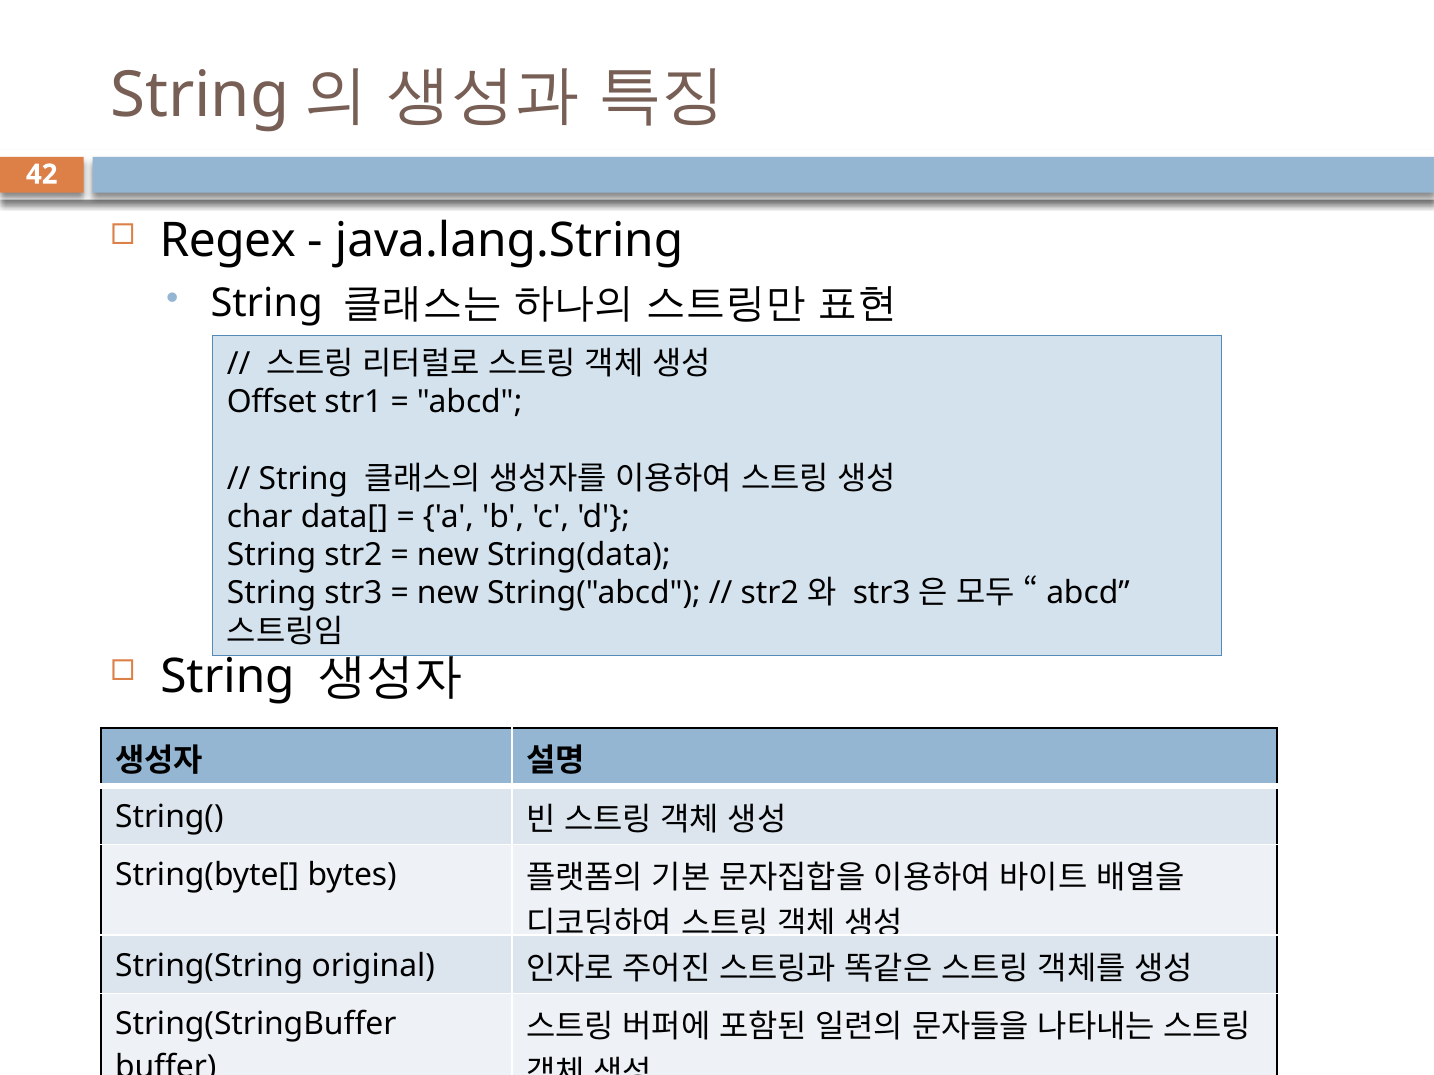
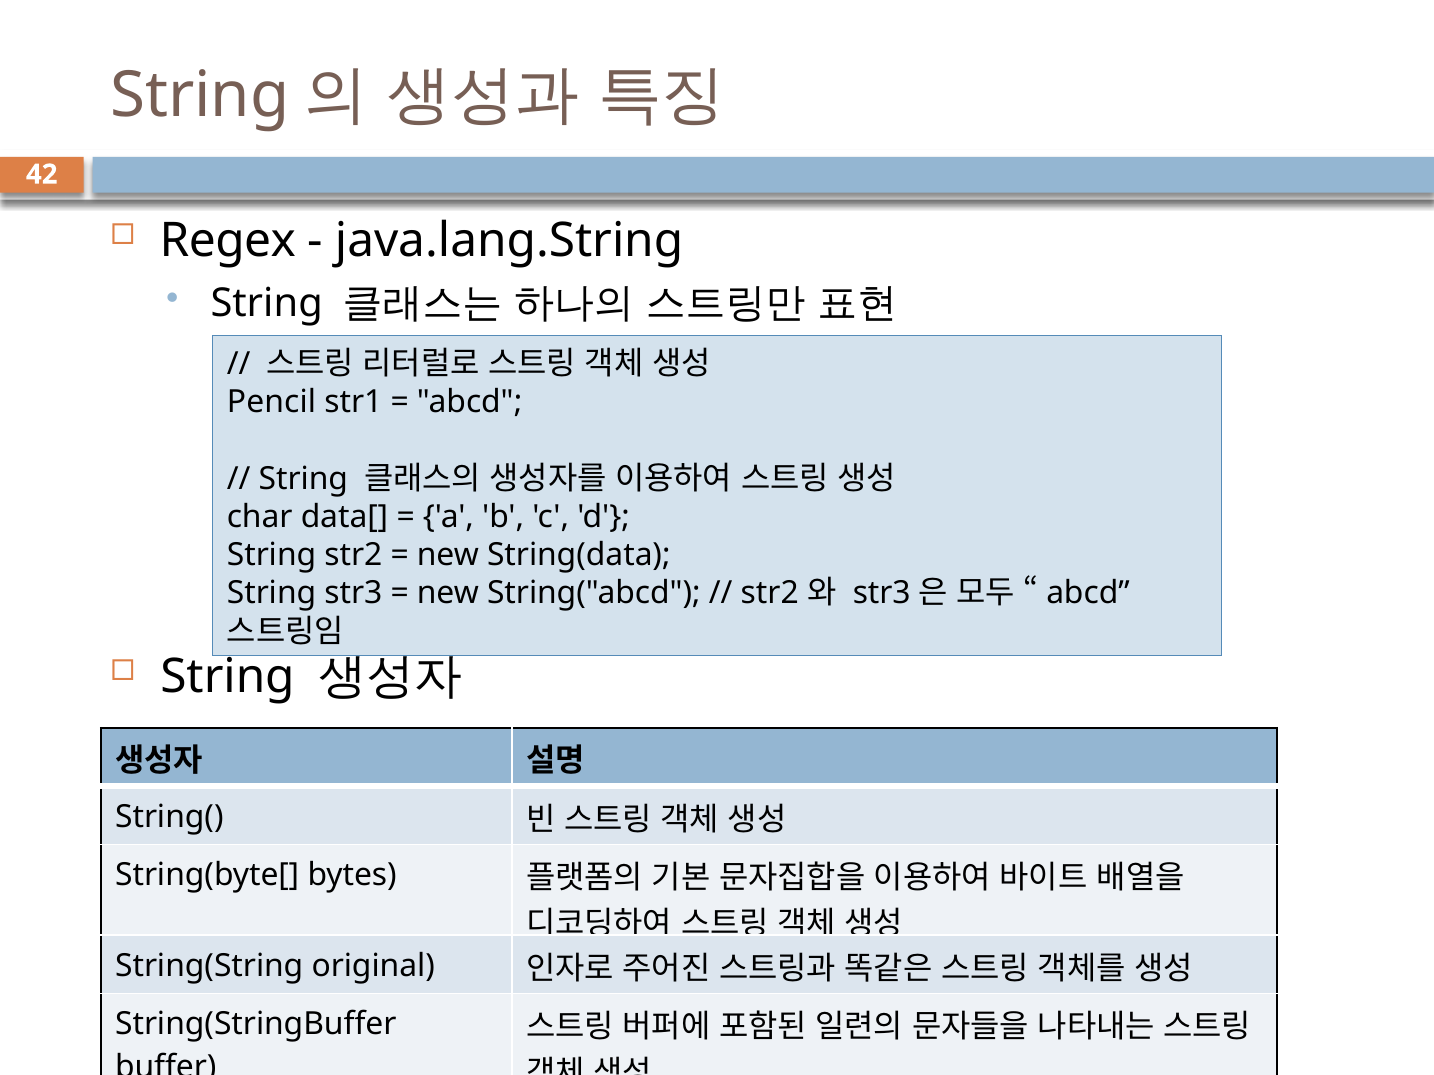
Offset: Offset -> Pencil
